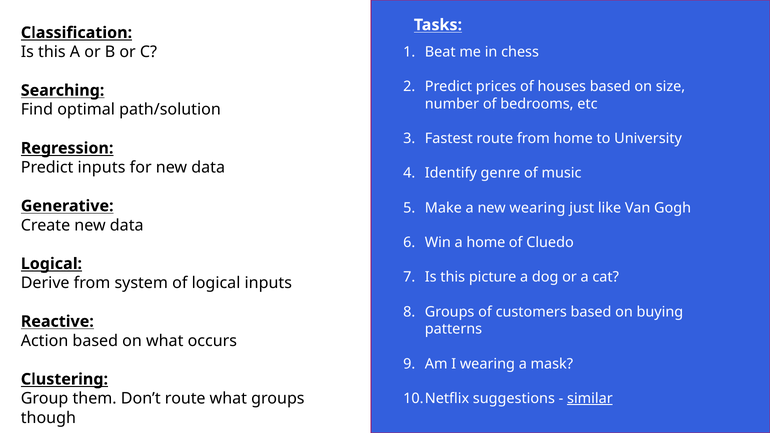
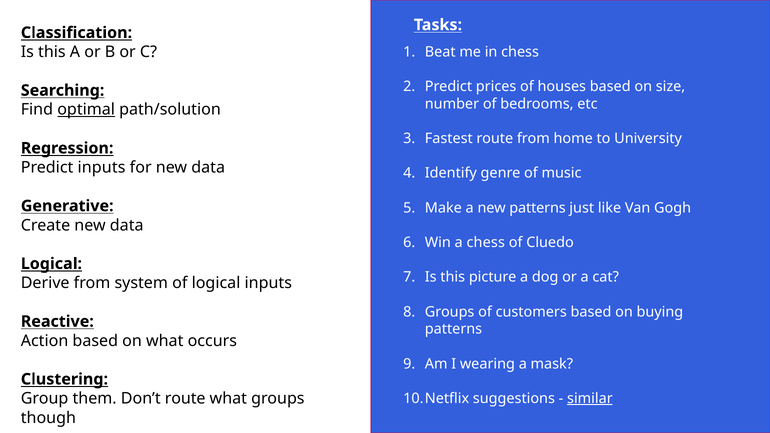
optimal underline: none -> present
new wearing: wearing -> patterns
a home: home -> chess
